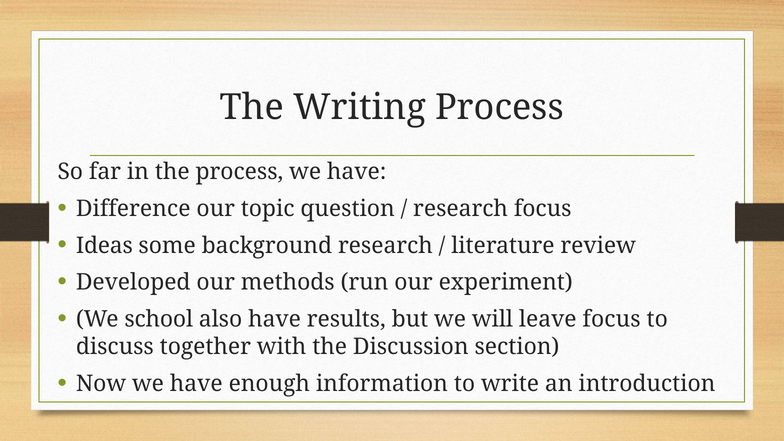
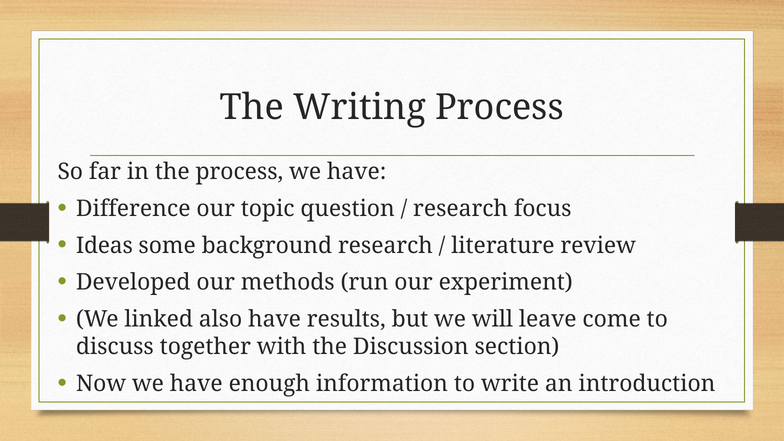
school: school -> linked
leave focus: focus -> come
